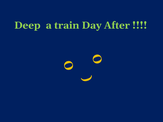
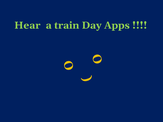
Deep: Deep -> Hear
After: After -> Apps
